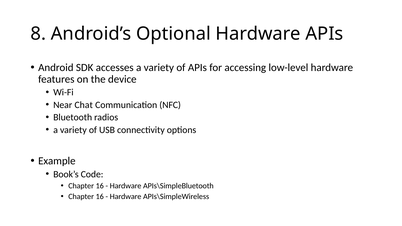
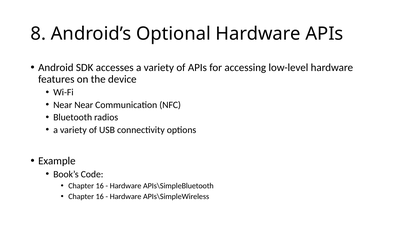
Near Chat: Chat -> Near
